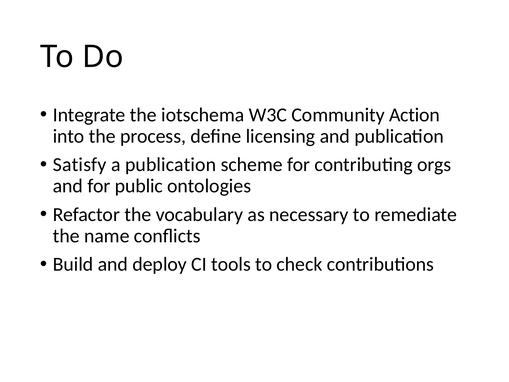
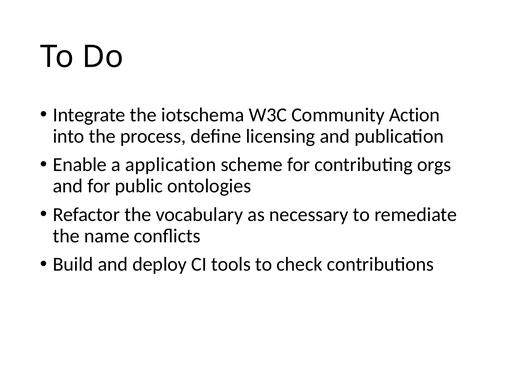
Satisfy: Satisfy -> Enable
a publication: publication -> application
